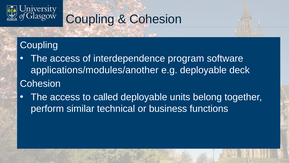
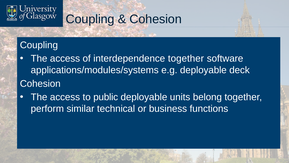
interdependence program: program -> together
applications/modules/another: applications/modules/another -> applications/modules/systems
called: called -> public
